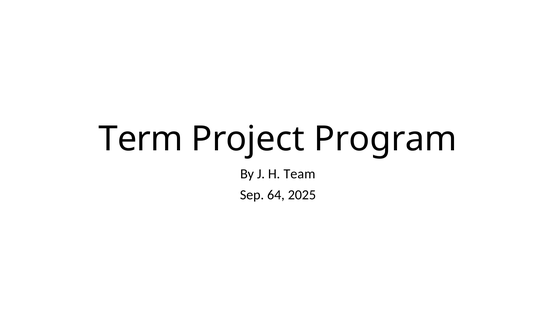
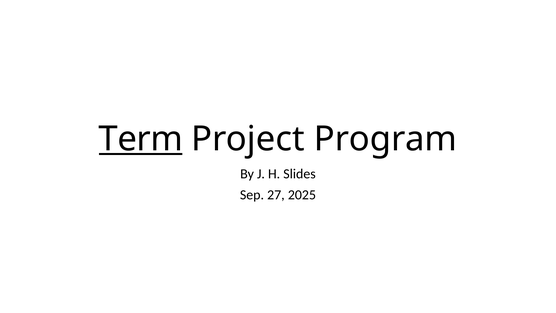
Term underline: none -> present
Team: Team -> Slides
64: 64 -> 27
